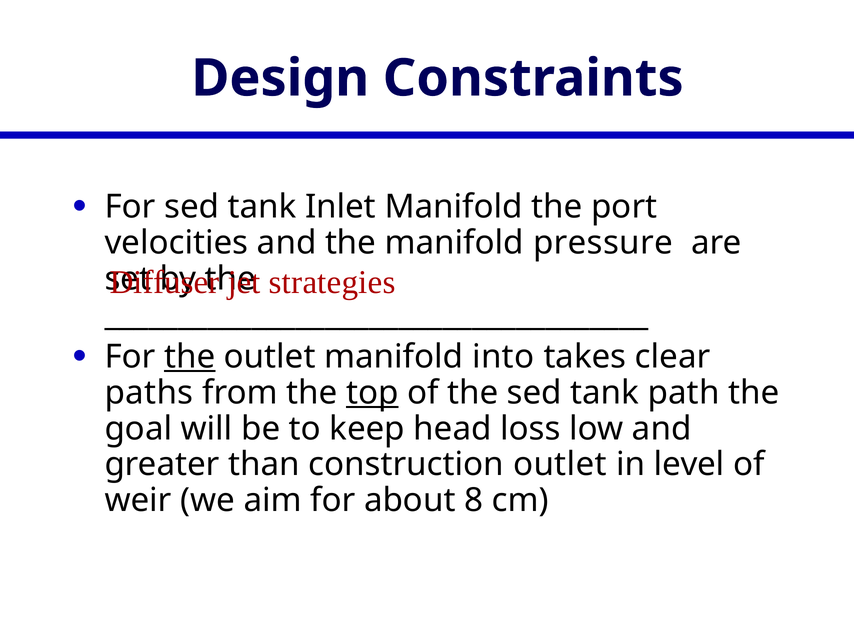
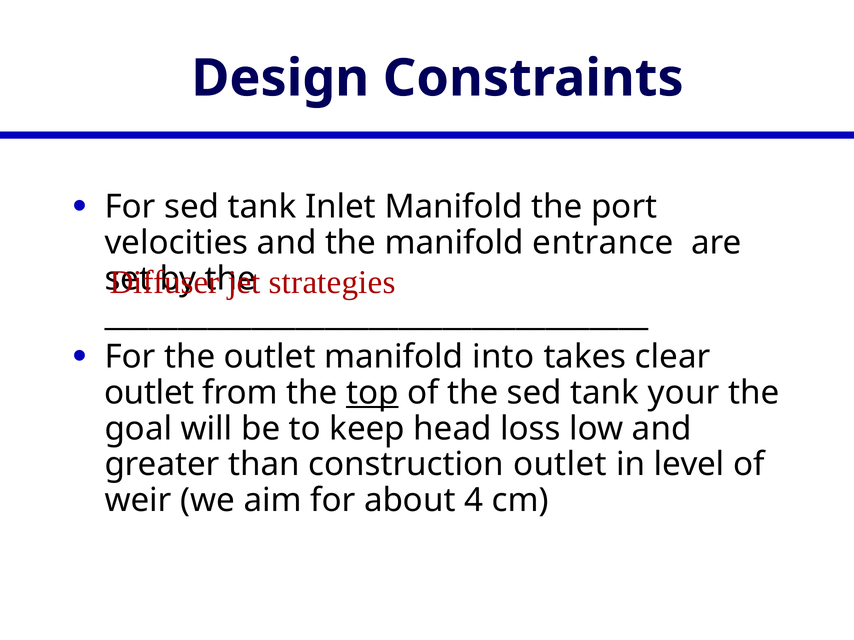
pressure: pressure -> entrance
the at (190, 357) underline: present -> none
paths at (149, 393): paths -> outlet
path: path -> your
8: 8 -> 4
